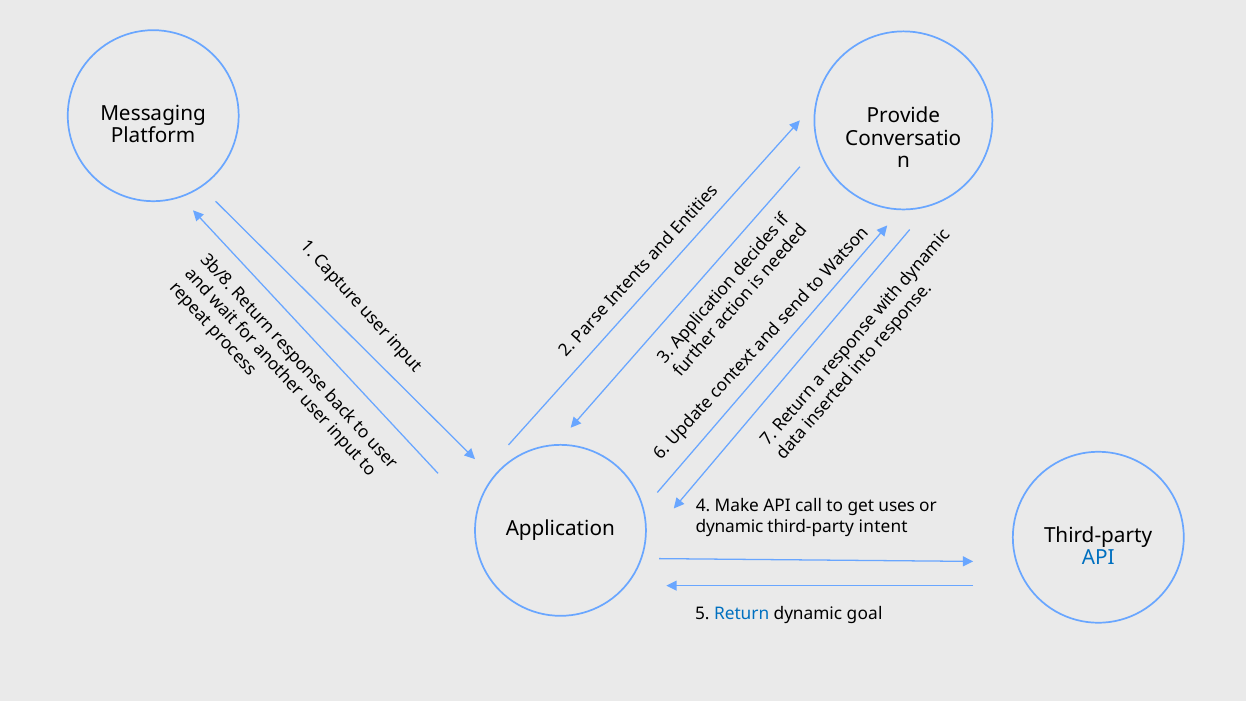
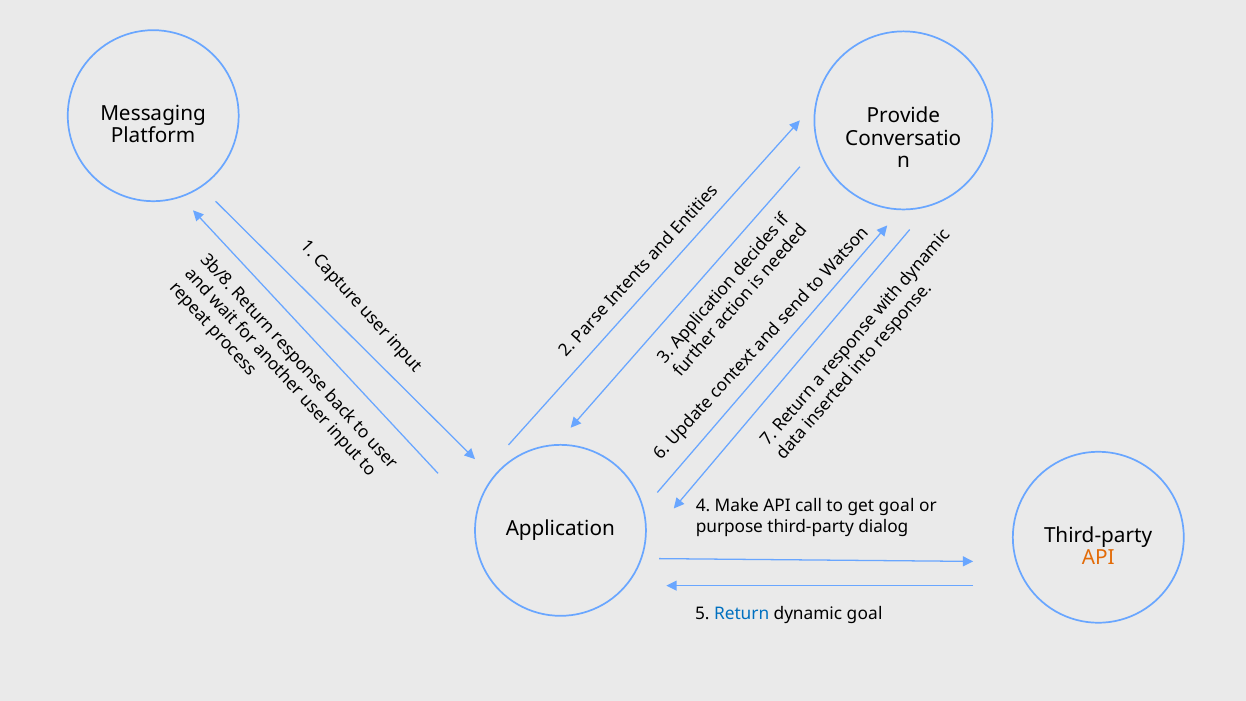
get uses: uses -> goal
dynamic at (729, 527): dynamic -> purpose
intent: intent -> dialog
API at (1098, 558) colour: blue -> orange
